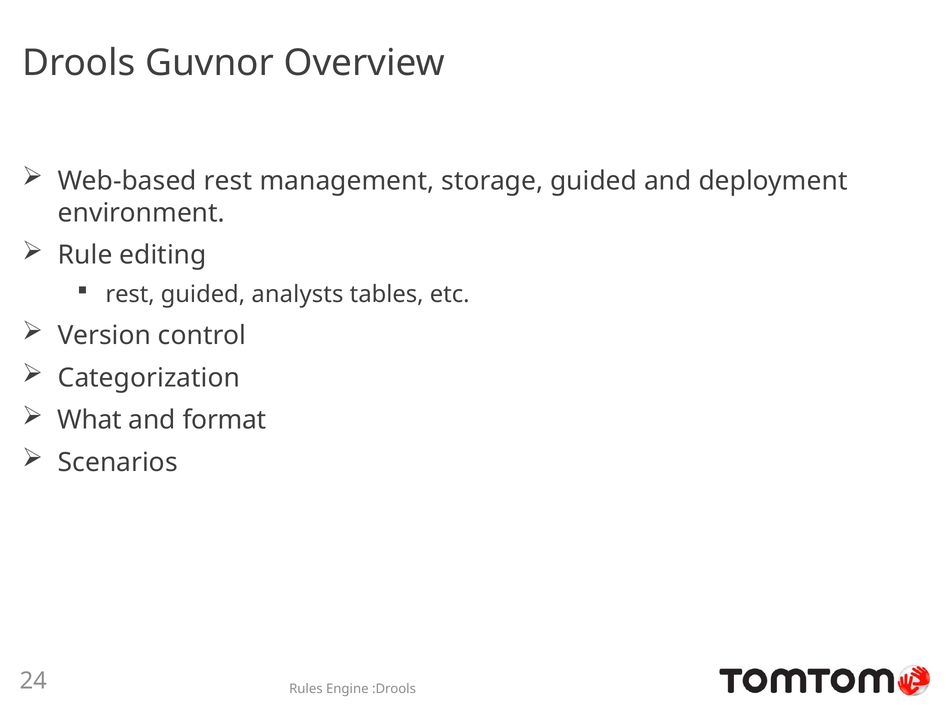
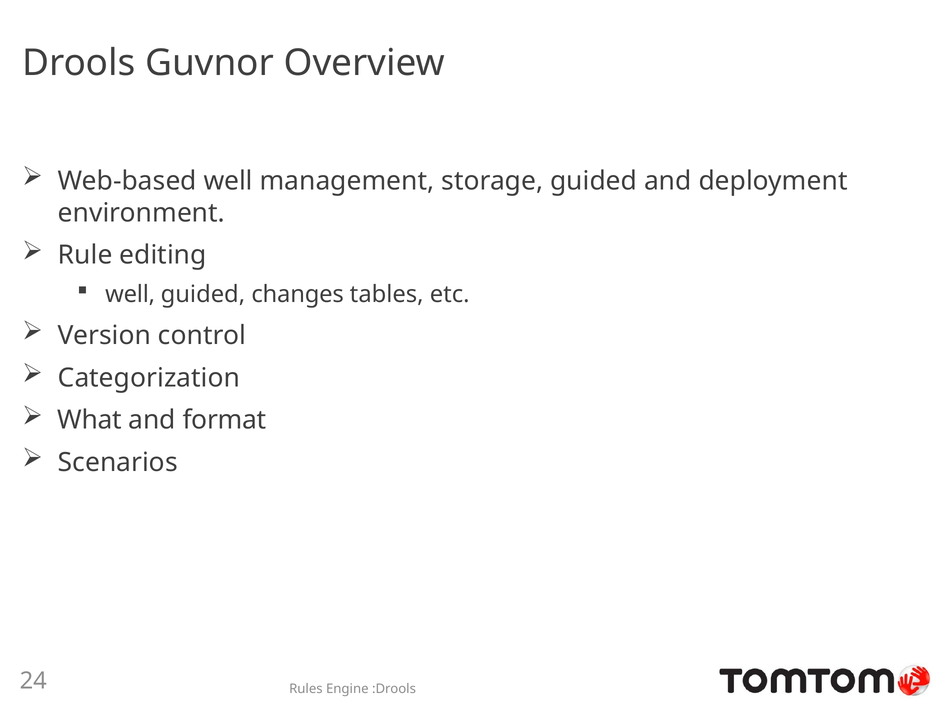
Web-based rest: rest -> well
rest at (130, 295): rest -> well
analysts: analysts -> changes
